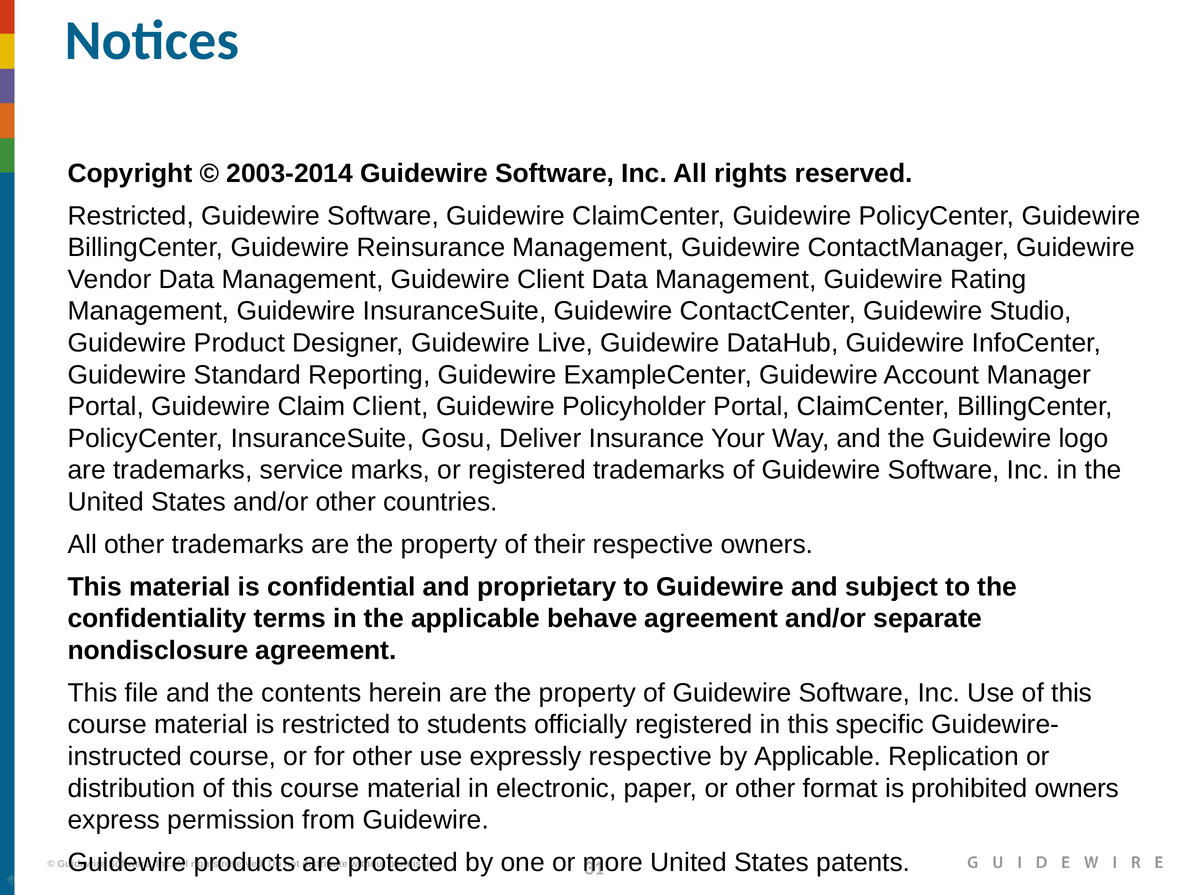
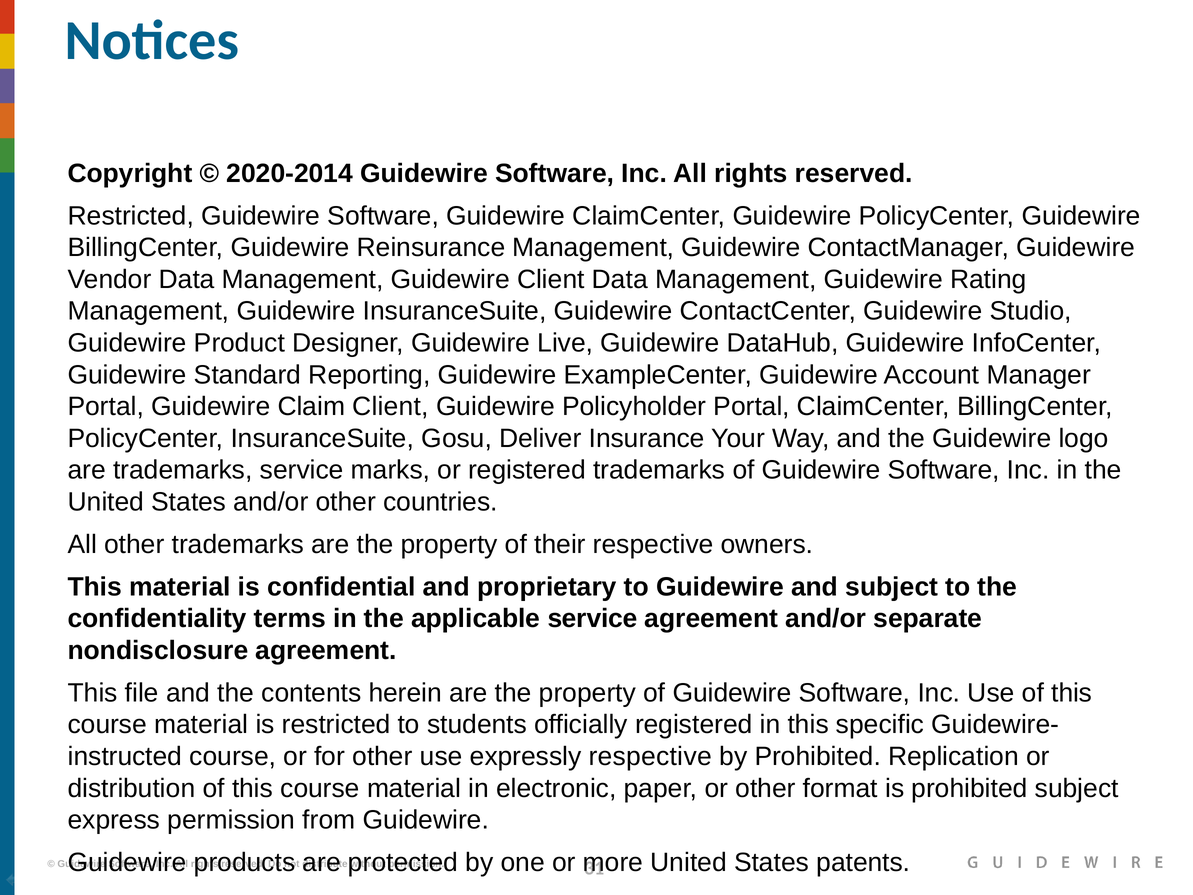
2003-2014: 2003-2014 -> 2020-2014
applicable behave: behave -> service
by Applicable: Applicable -> Prohibited
prohibited owners: owners -> subject
